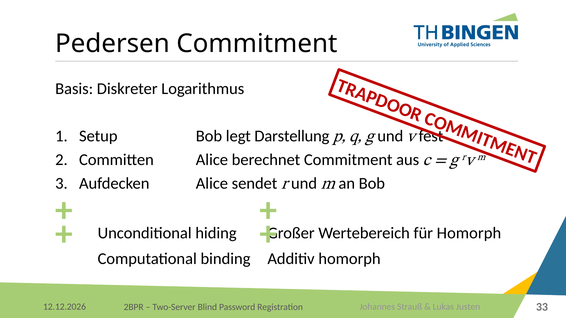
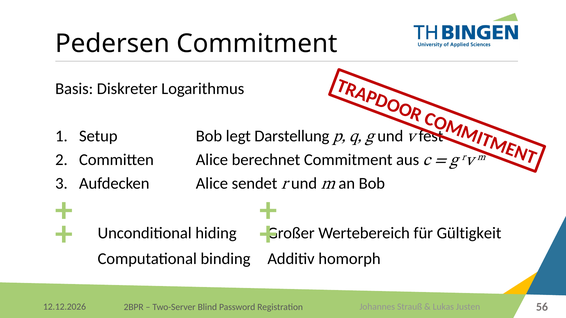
für Homorph: Homorph -> Gültigkeit
33: 33 -> 56
